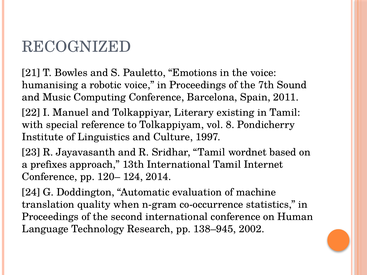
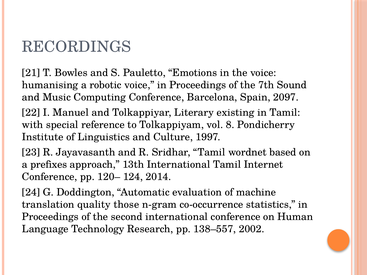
RECOGNIZED: RECOGNIZED -> RECORDINGS
2011: 2011 -> 2097
when: when -> those
138–945: 138–945 -> 138–557
